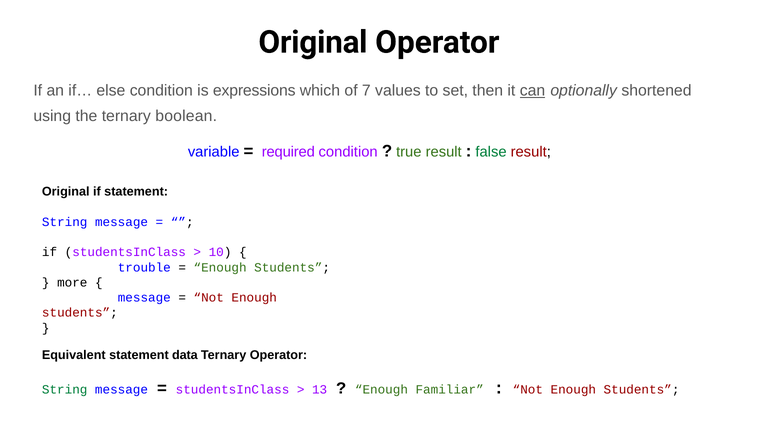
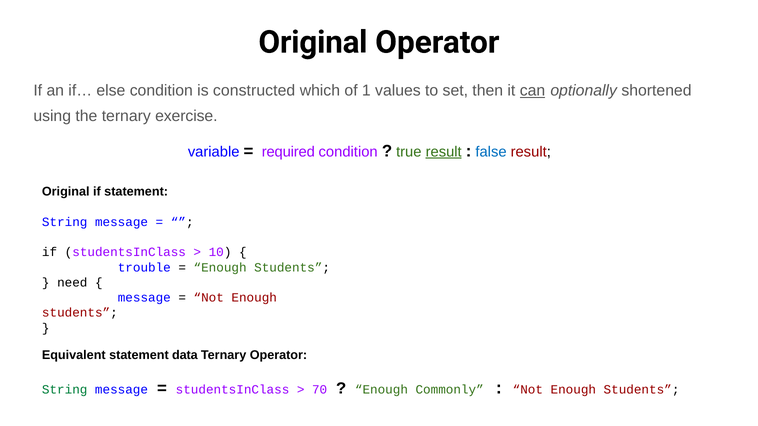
expressions: expressions -> constructed
7: 7 -> 1
boolean: boolean -> exercise
result at (444, 152) underline: none -> present
false colour: green -> blue
more: more -> need
13: 13 -> 70
Familiar: Familiar -> Commonly
